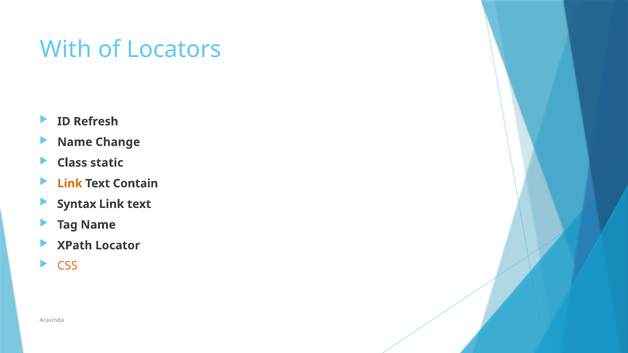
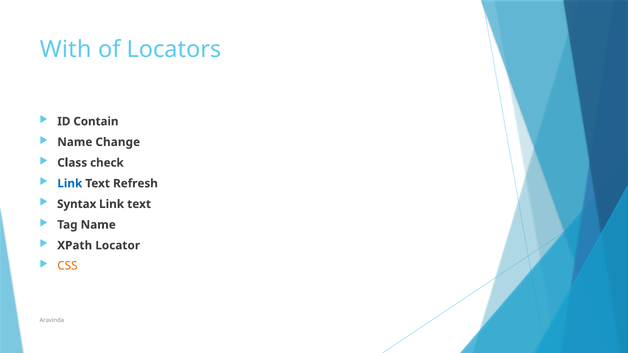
Refresh: Refresh -> Contain
static: static -> check
Link at (70, 184) colour: orange -> blue
Contain: Contain -> Refresh
